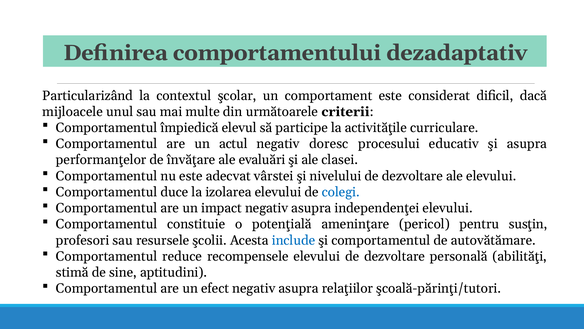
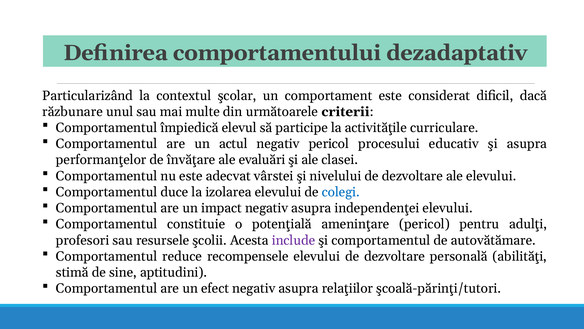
mijloacele: mijloacele -> răzbunare
negativ doresc: doresc -> pericol
susţin: susţin -> adulţi
include colour: blue -> purple
